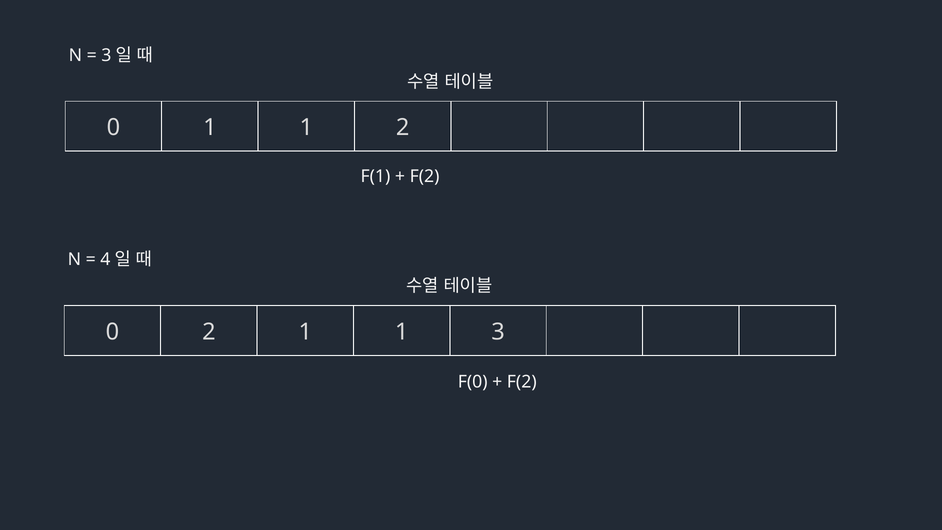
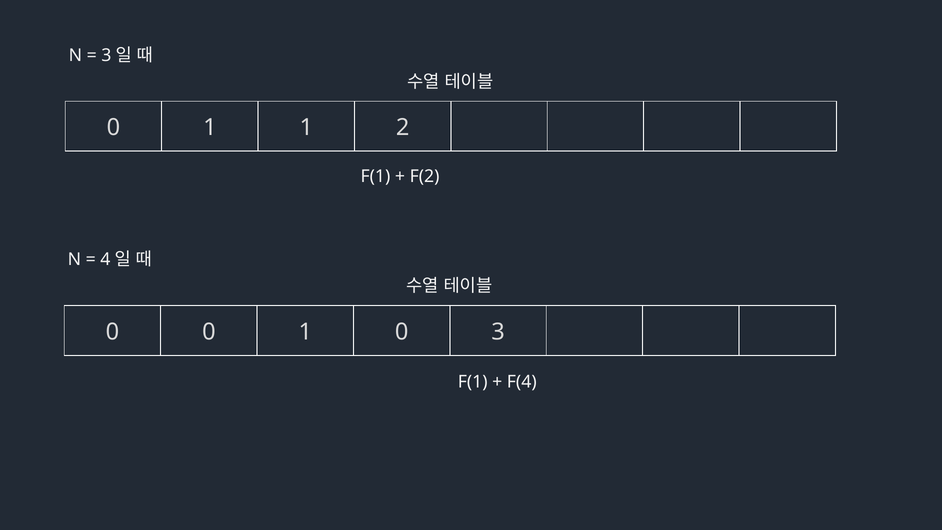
0 2: 2 -> 0
1 at (402, 332): 1 -> 0
F(0 at (473, 382): F(0 -> F(1
F(2 at (522, 382): F(2 -> F(4
